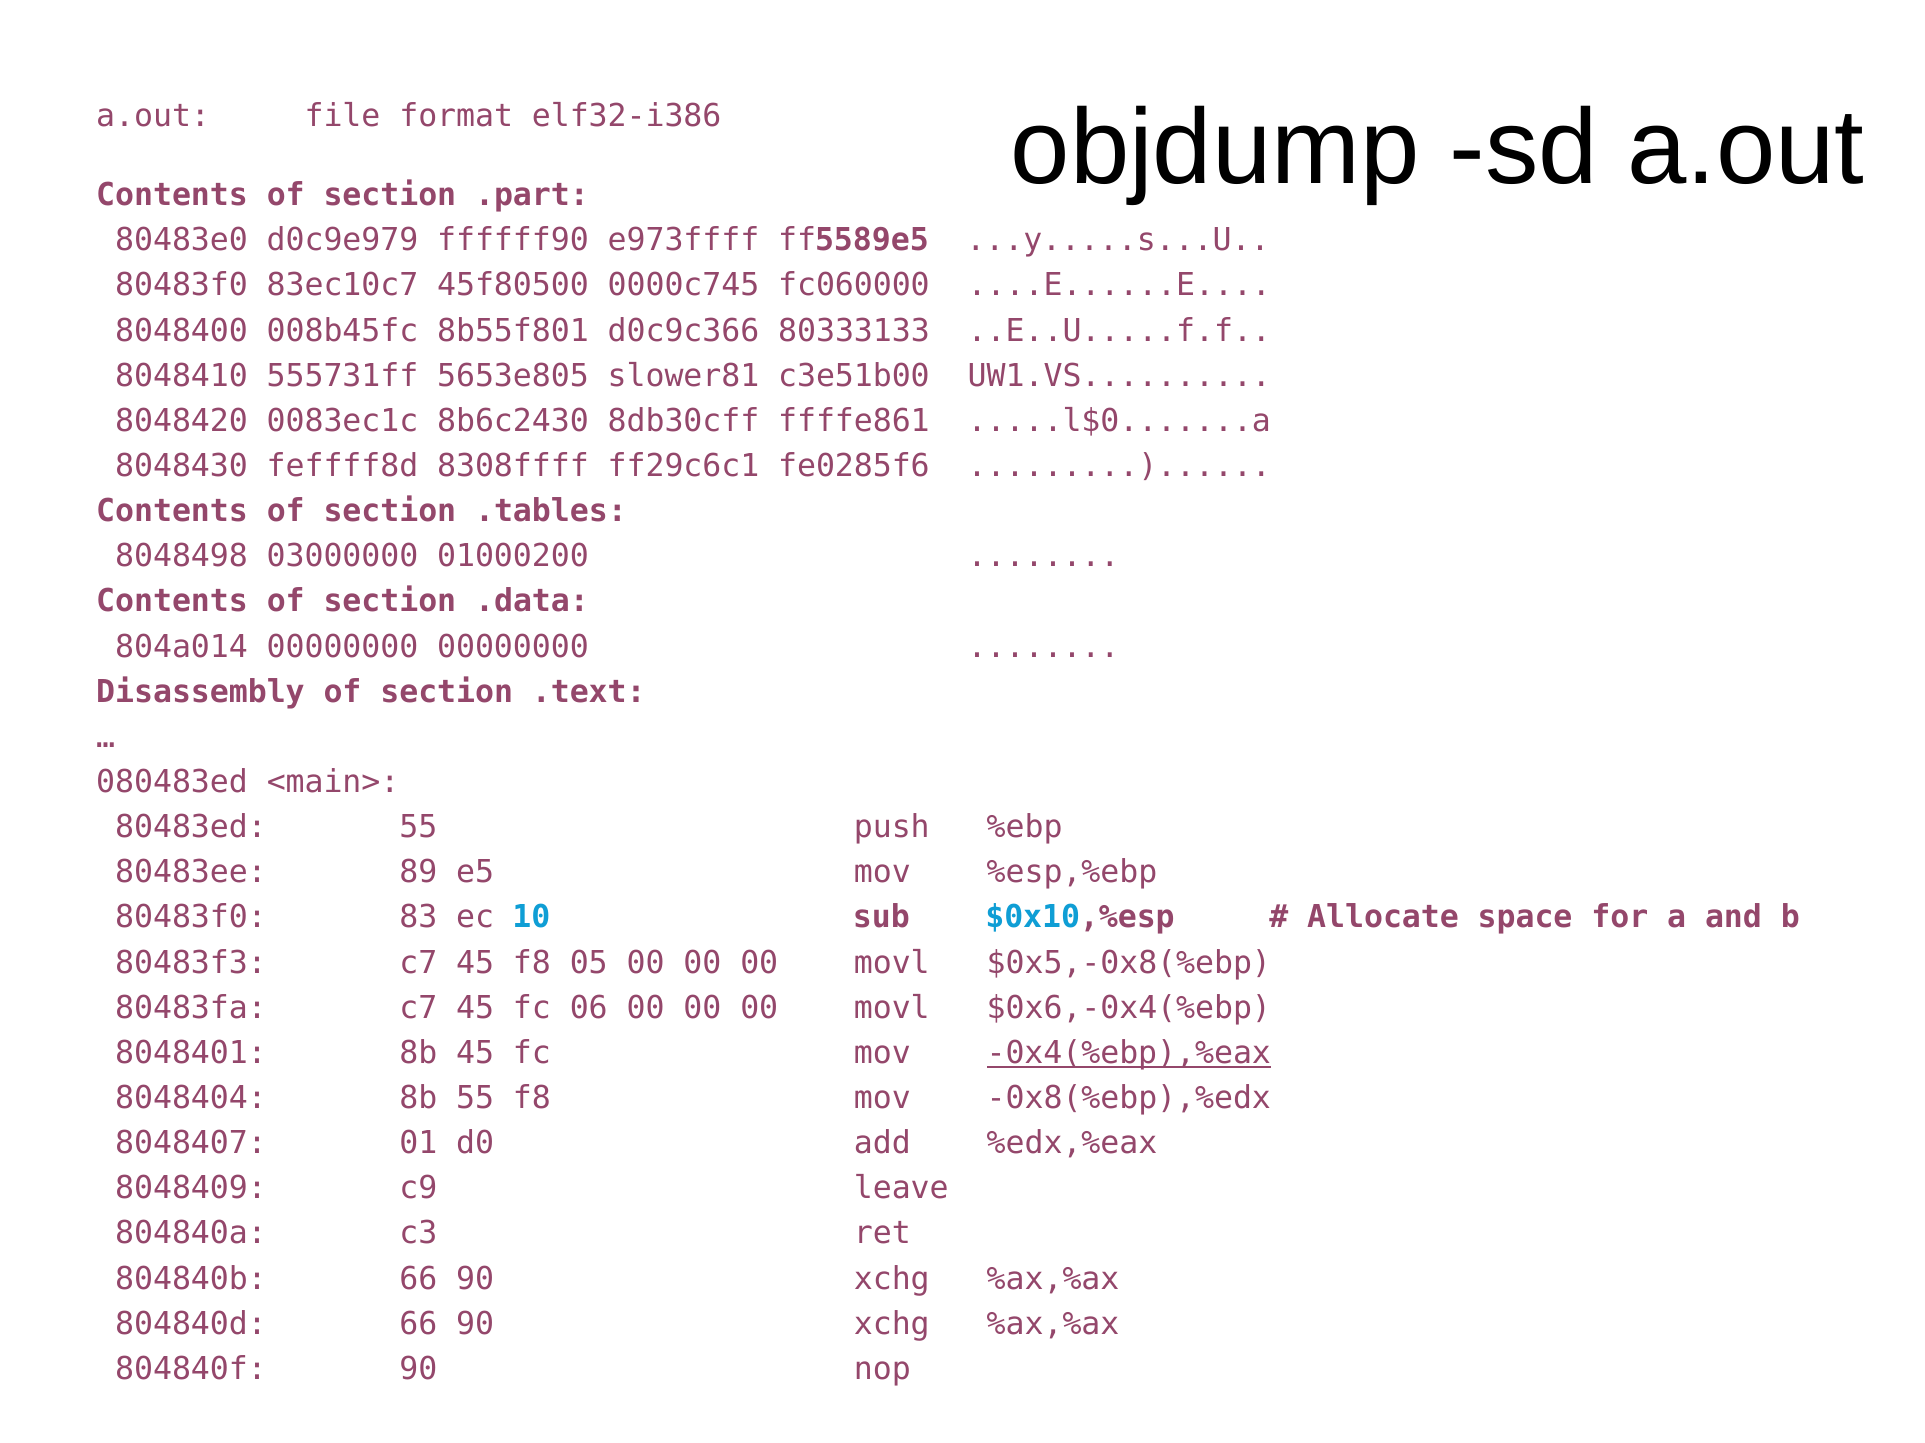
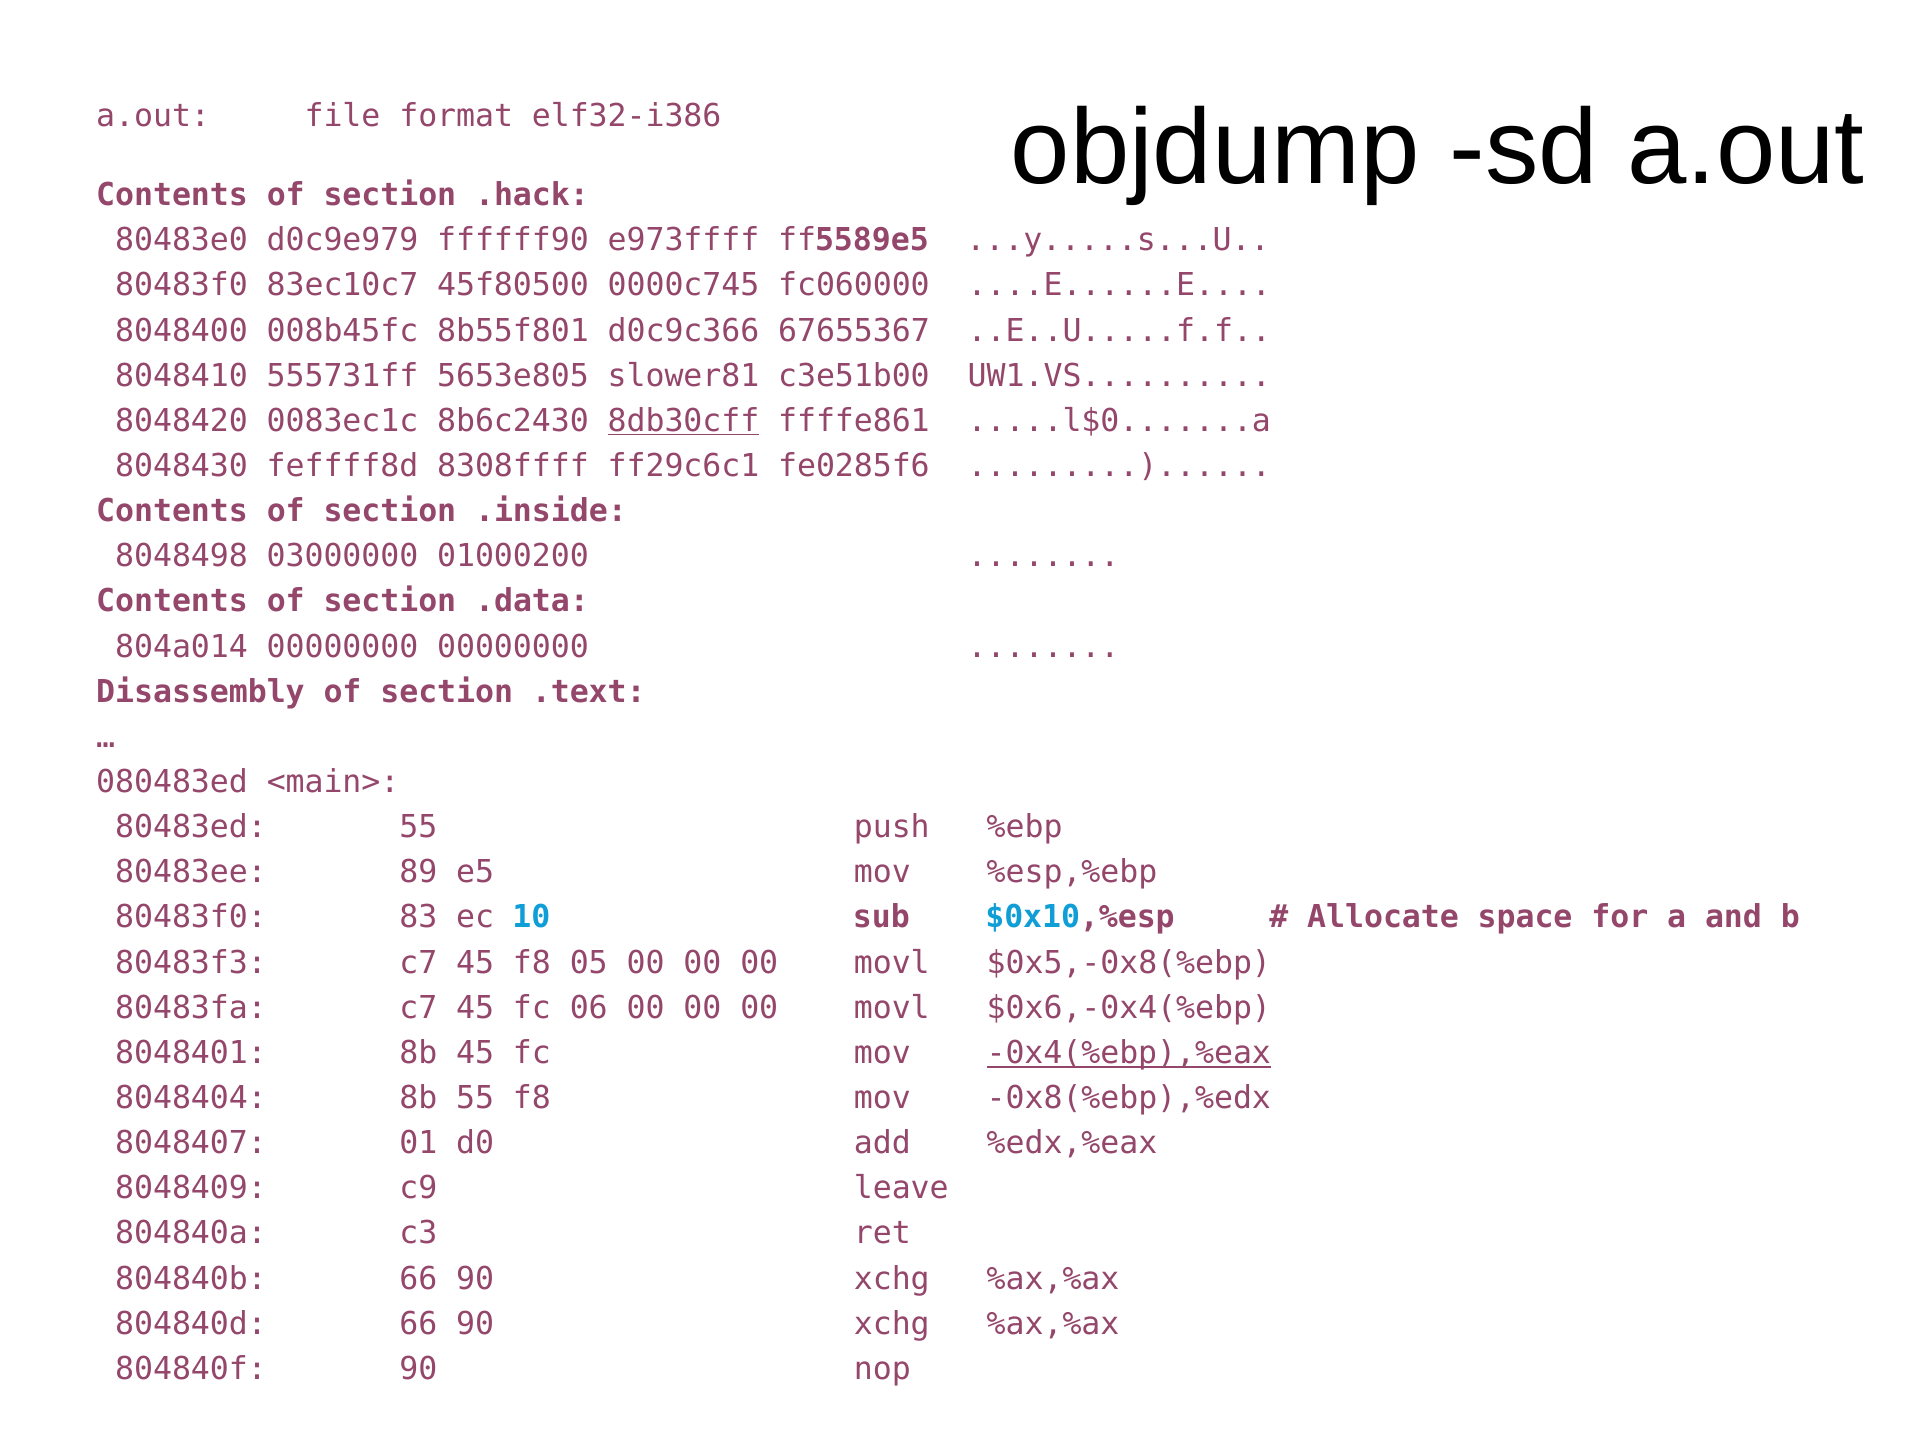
.part: .part -> .hack
80333133: 80333133 -> 67655367
8db30cff underline: none -> present
.tables: .tables -> .inside
